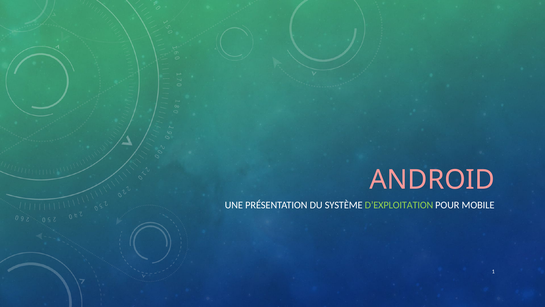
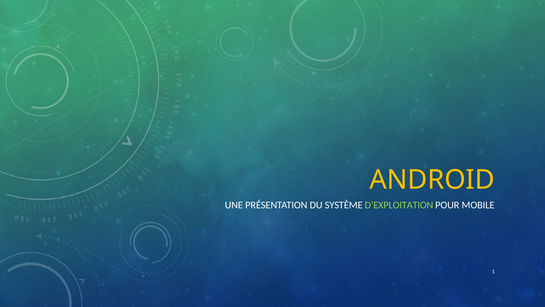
ANDROID colour: pink -> yellow
